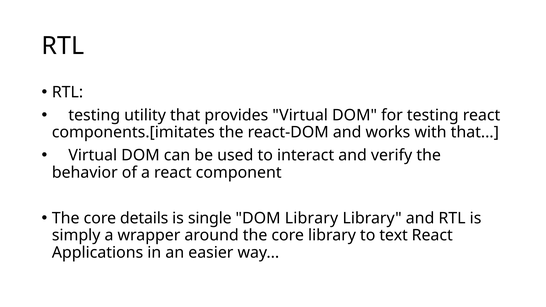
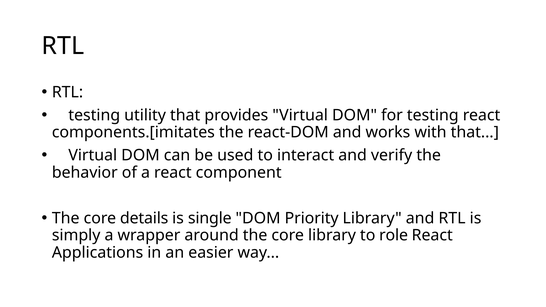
DOM Library: Library -> Priority
text: text -> role
